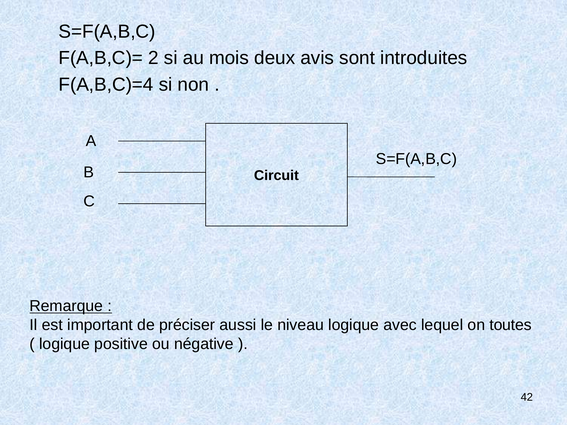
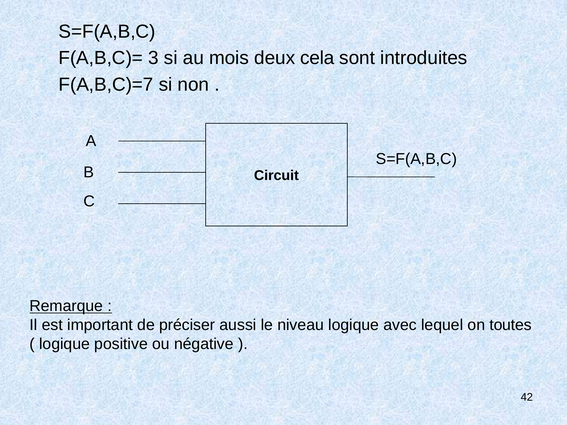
2: 2 -> 3
avis: avis -> cela
F(A,B,C)=4: F(A,B,C)=4 -> F(A,B,C)=7
